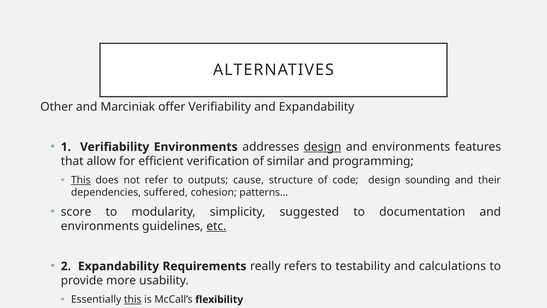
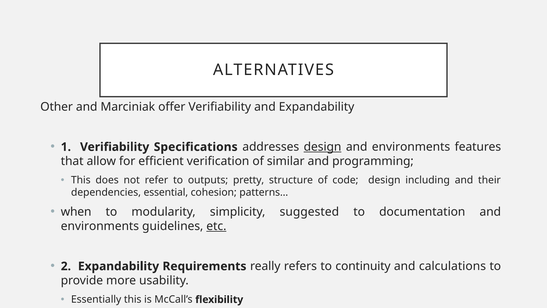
Verifiability Environments: Environments -> Specifications
This at (81, 180) underline: present -> none
cause: cause -> pretty
sounding: sounding -> including
suffered: suffered -> essential
score: score -> when
testability: testability -> continuity
this at (133, 299) underline: present -> none
